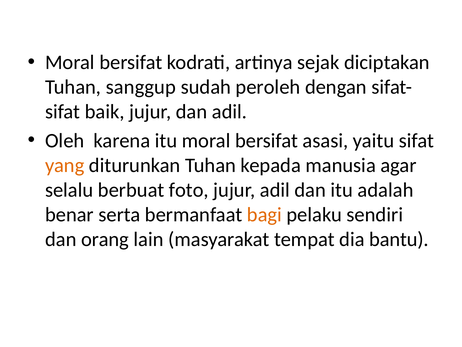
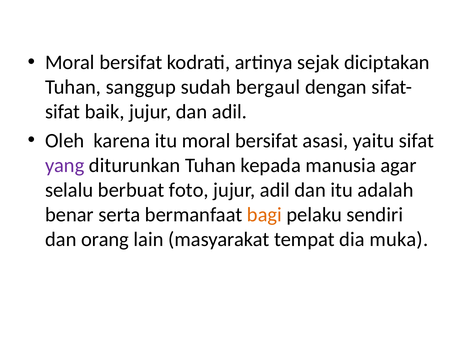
peroleh: peroleh -> bergaul
yang colour: orange -> purple
bantu: bantu -> muka
